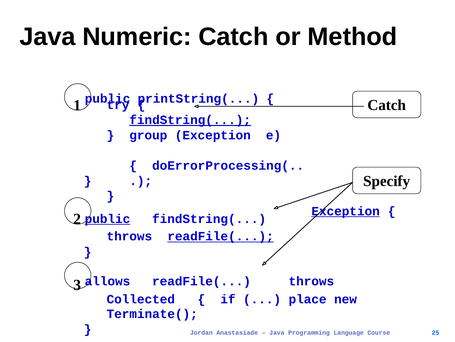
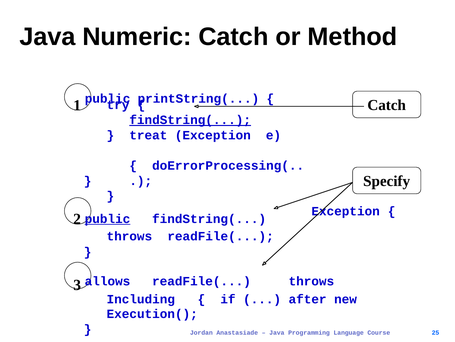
group: group -> treat
Exception at (346, 211) underline: present -> none
readFile( at (221, 236) underline: present -> none
Collected: Collected -> Including
place: place -> after
Terminate(: Terminate( -> Execution(
